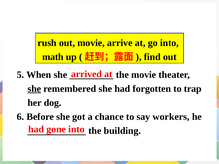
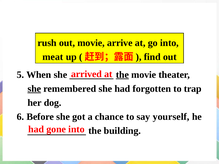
math: math -> meat
the at (122, 75) underline: none -> present
workers: workers -> yourself
